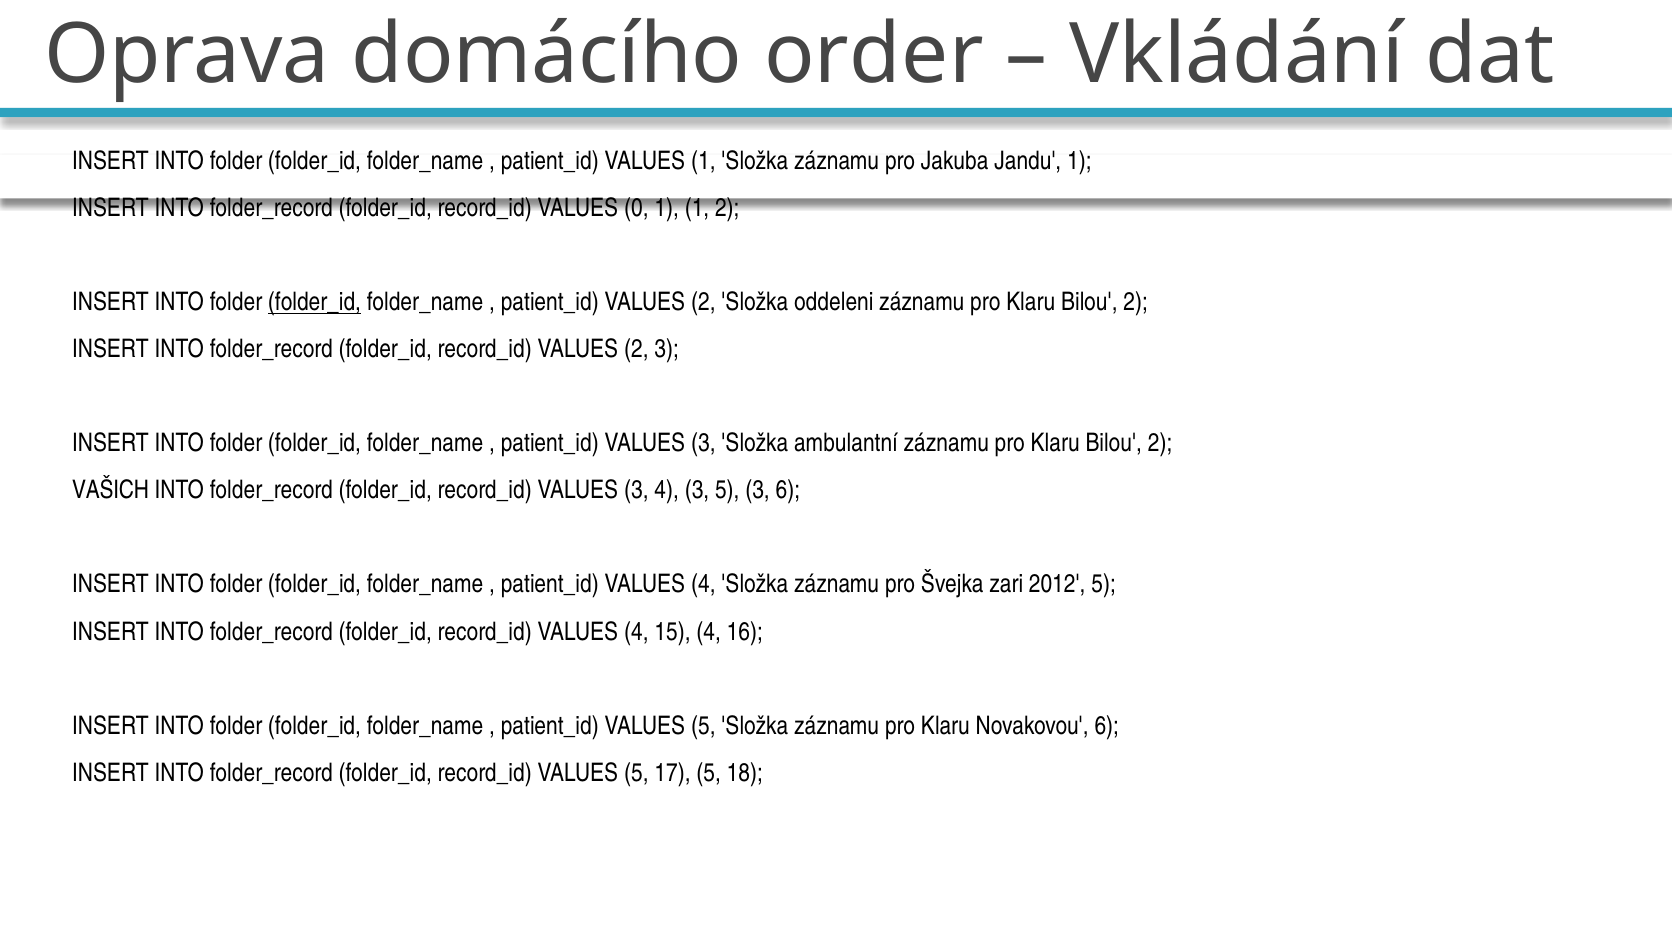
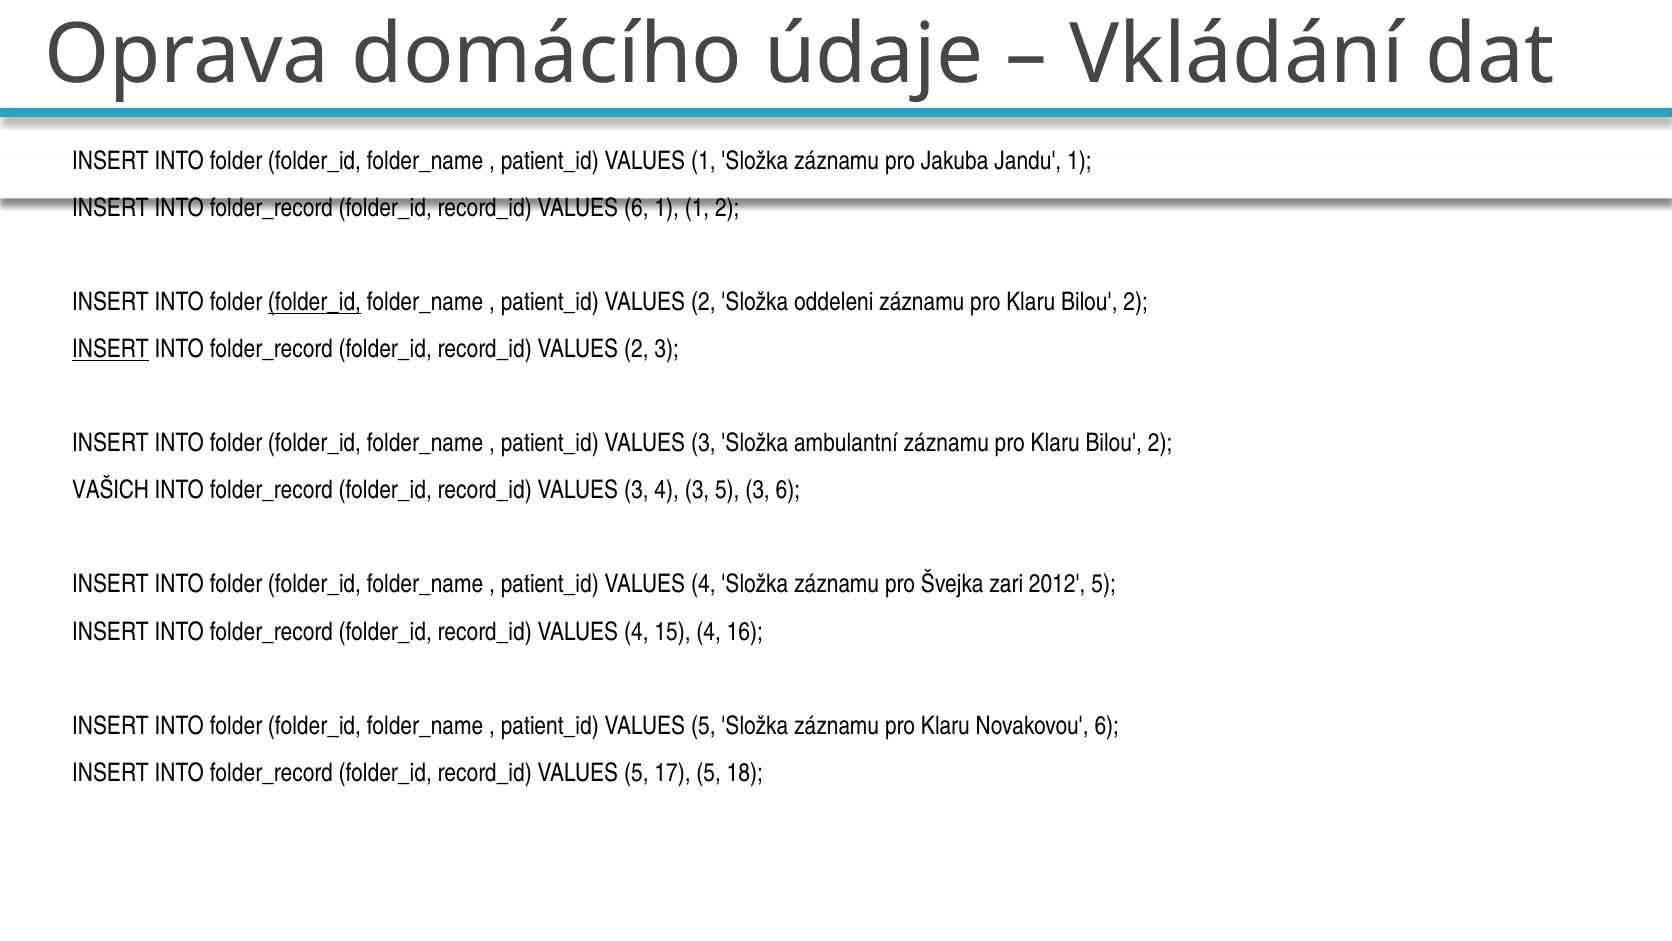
order: order -> údaje
VALUES 0: 0 -> 6
INSERT at (110, 349) underline: none -> present
